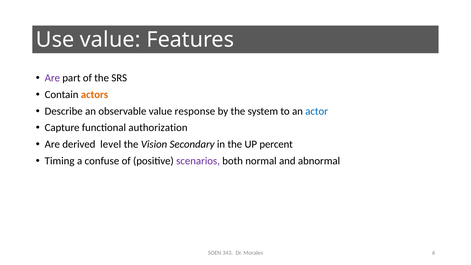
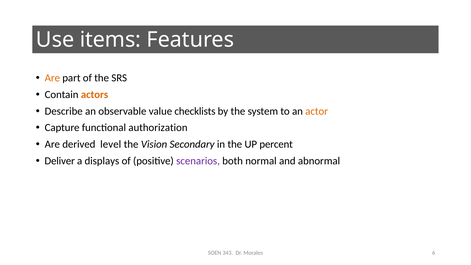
Use value: value -> items
Are at (52, 78) colour: purple -> orange
response: response -> checklists
actor colour: blue -> orange
Timing: Timing -> Deliver
confuse: confuse -> displays
